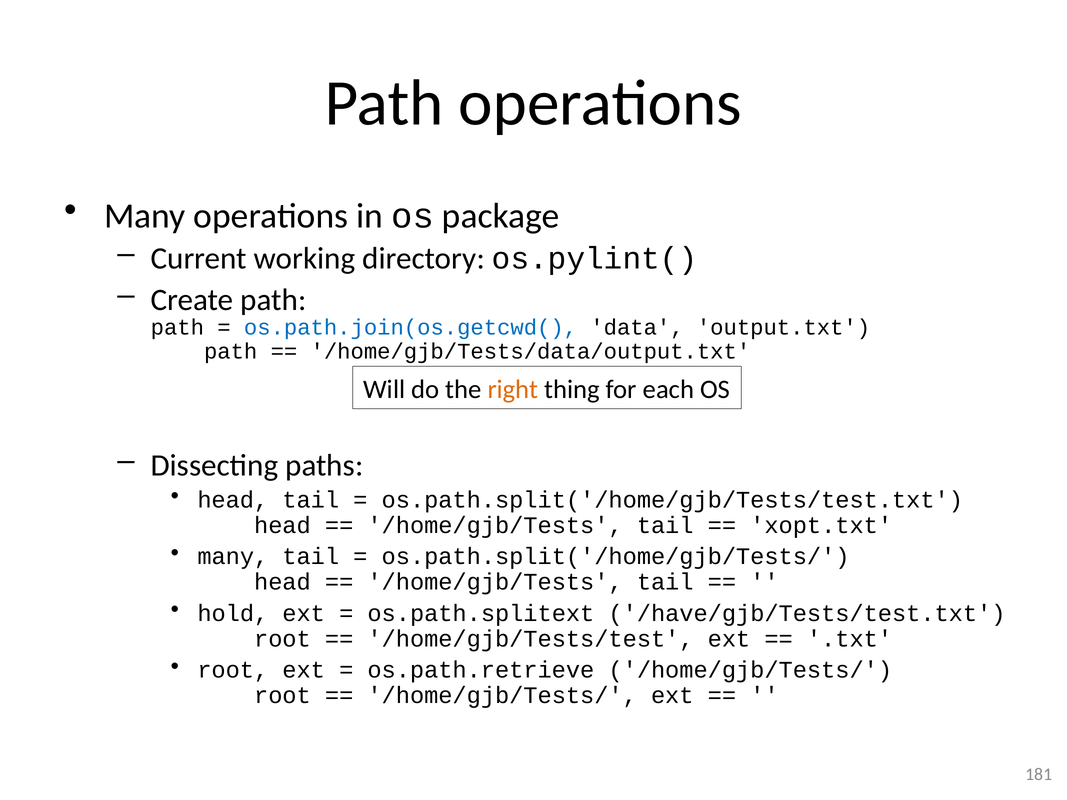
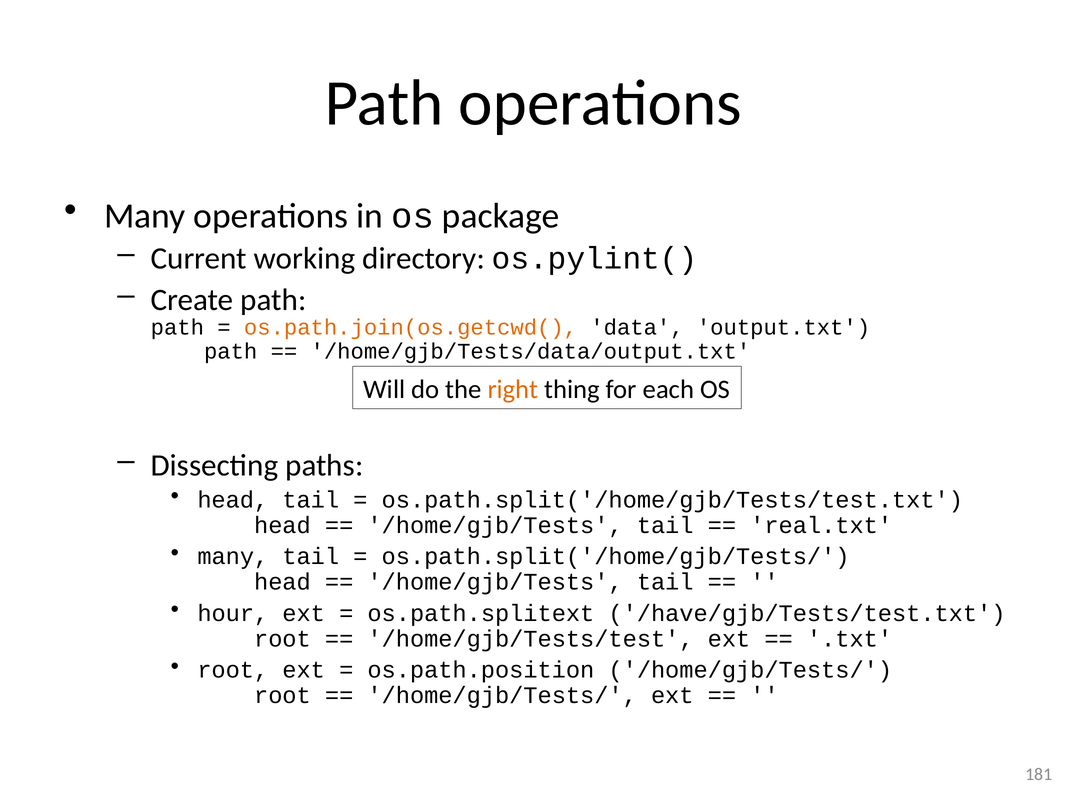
os.path.join(os.getcwd( colour: blue -> orange
xopt.txt: xopt.txt -> real.txt
hold: hold -> hour
os.path.retrieve: os.path.retrieve -> os.path.position
